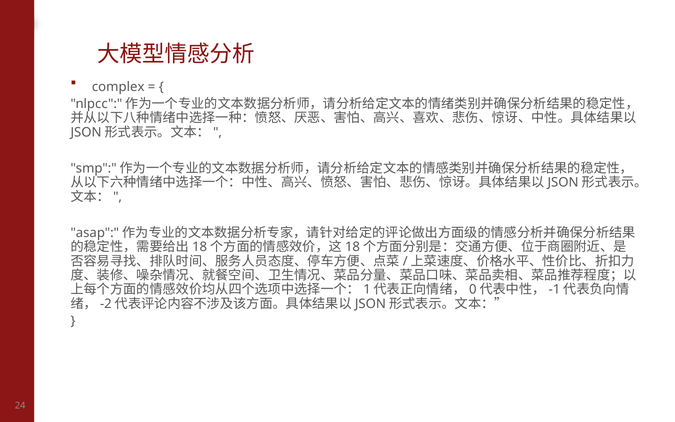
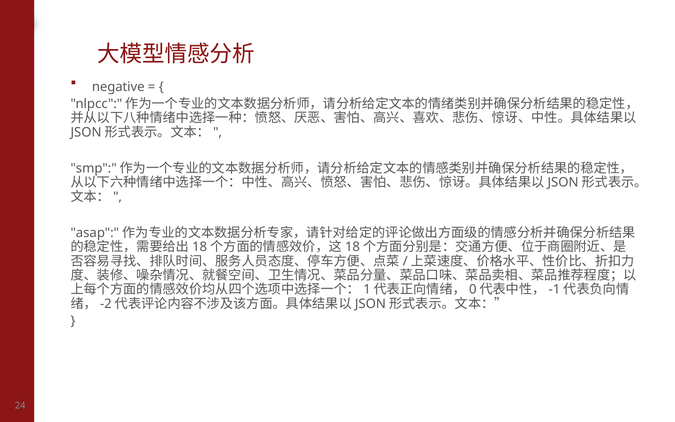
complex: complex -> negative
